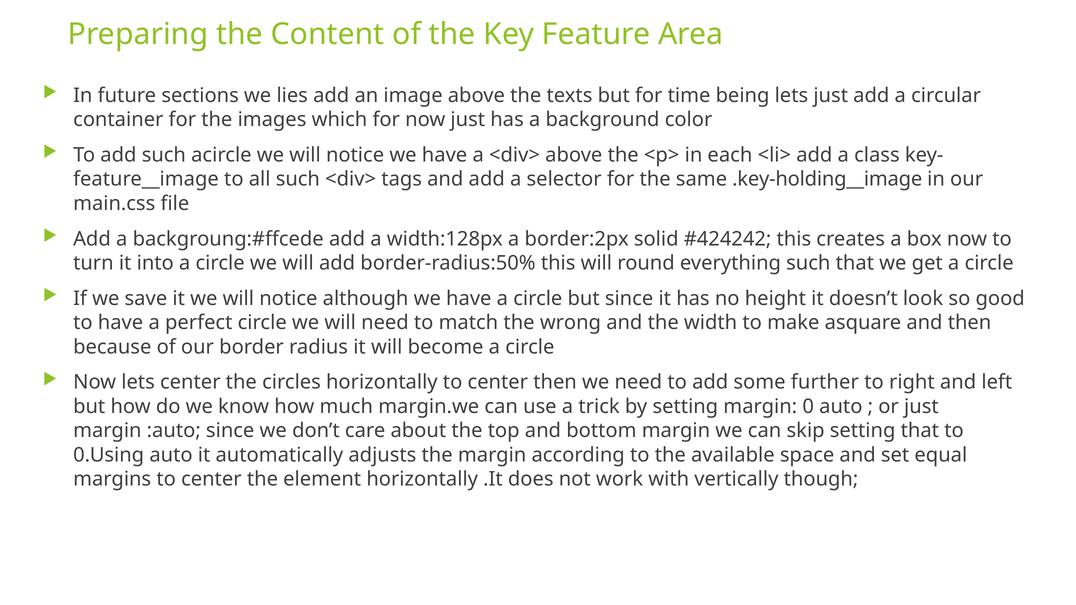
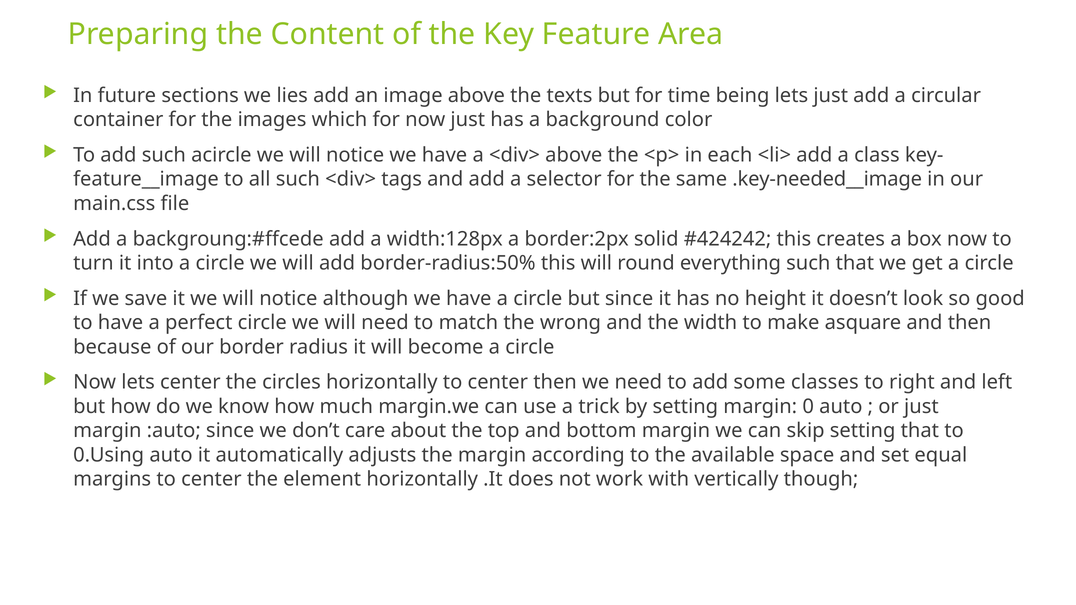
.key-holding__image: .key-holding__image -> .key-needed__image
further: further -> classes
